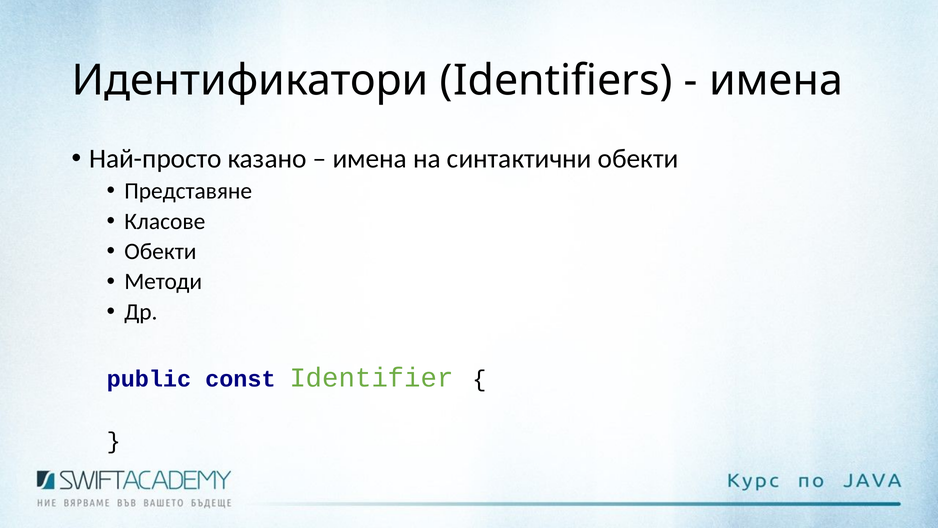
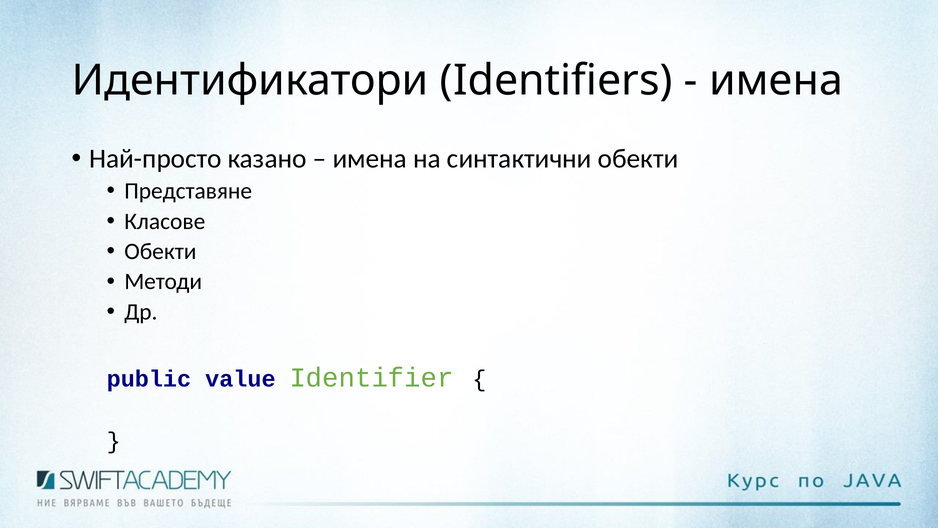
const: const -> value
